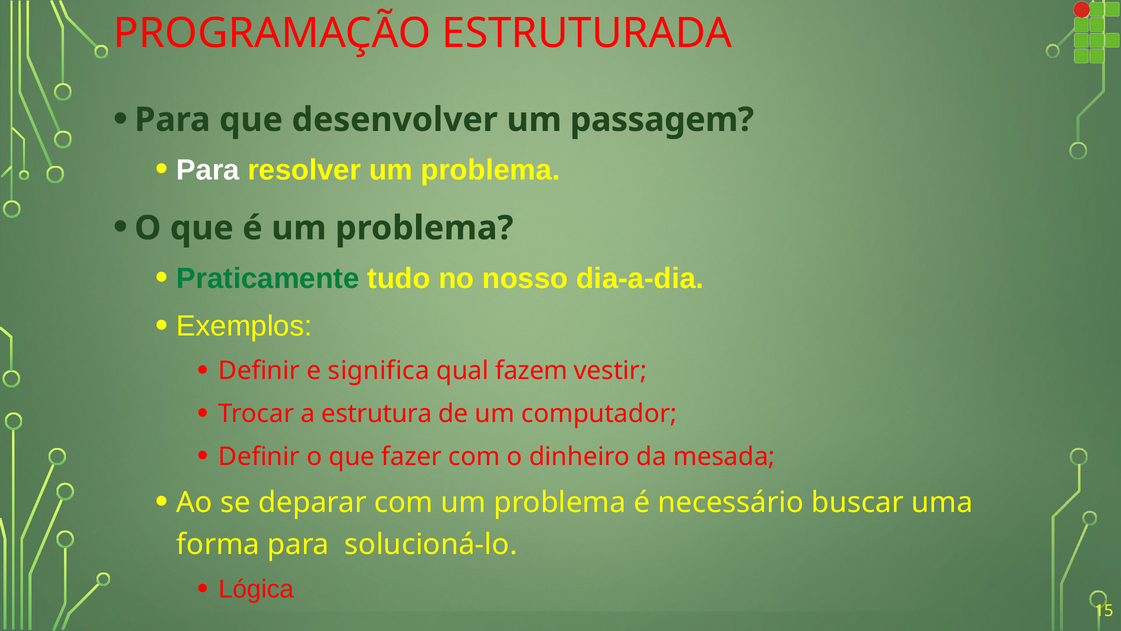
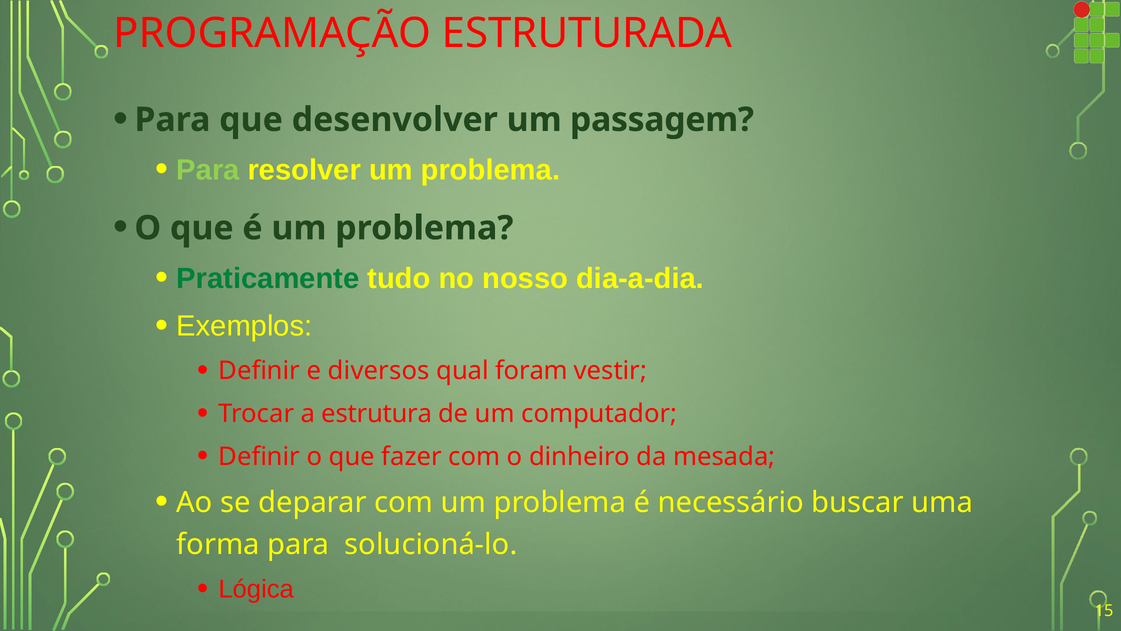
Para at (208, 170) colour: white -> light green
significa: significa -> diversos
fazem: fazem -> foram
